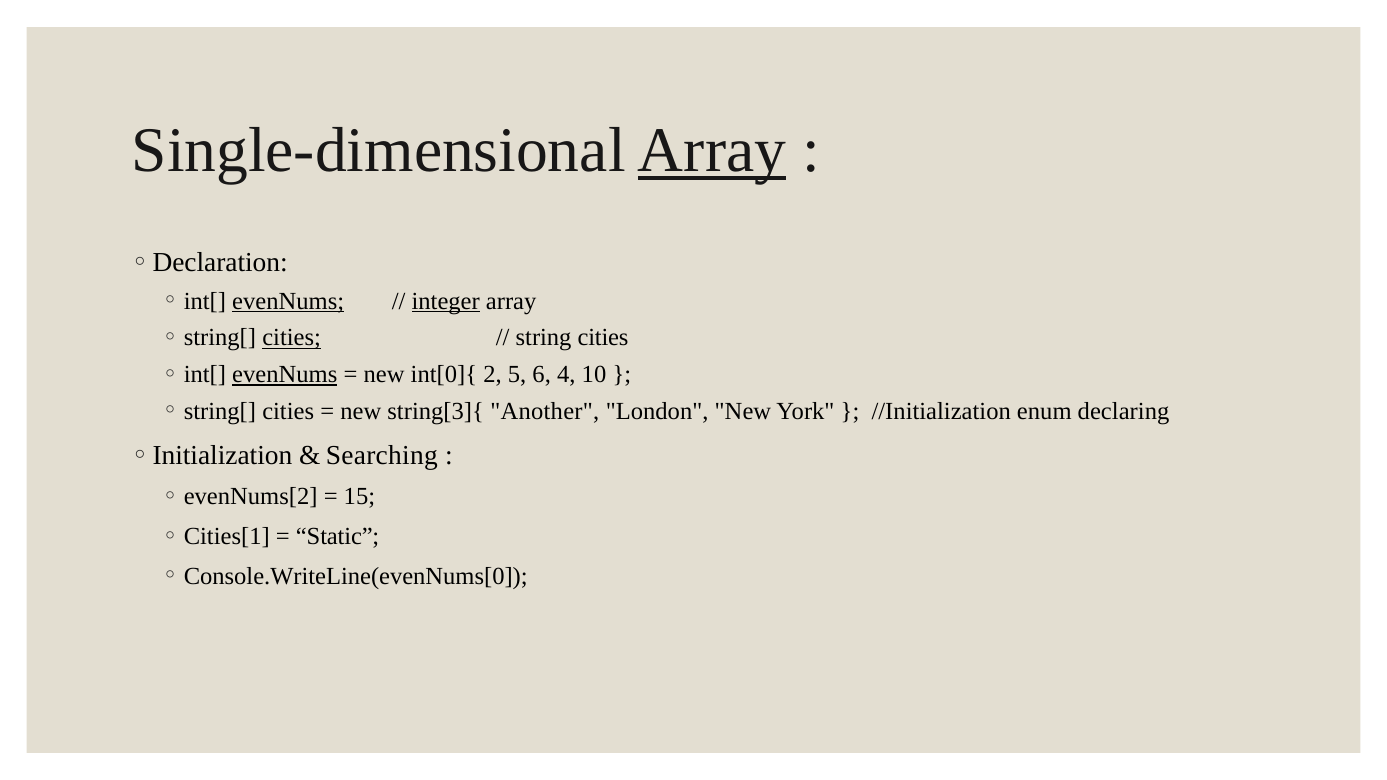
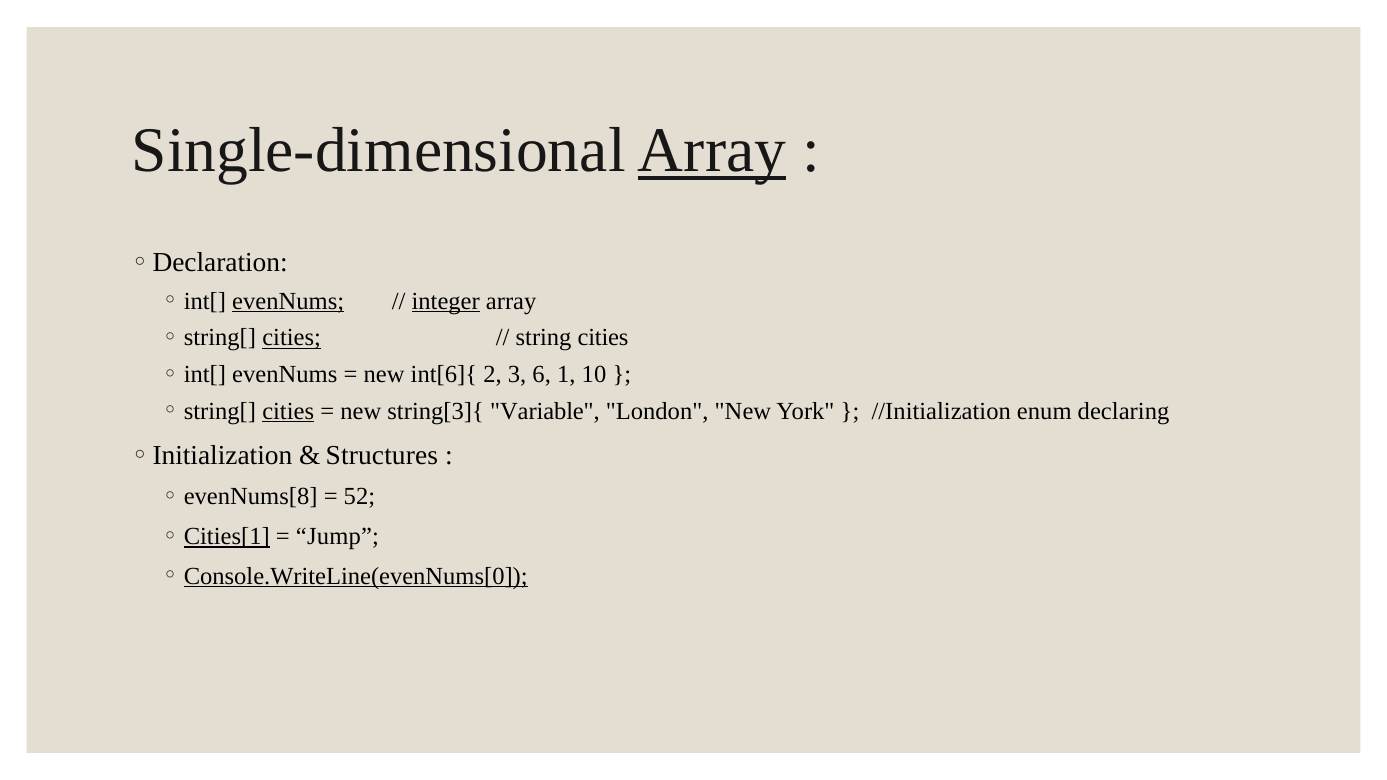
evenNums at (285, 375) underline: present -> none
int[0]{: int[0]{ -> int[6]{
5: 5 -> 3
4: 4 -> 1
cities at (288, 411) underline: none -> present
Another: Another -> Variable
Searching: Searching -> Structures
evenNums[2: evenNums[2 -> evenNums[8
15: 15 -> 52
Cities[1 underline: none -> present
Static: Static -> Jump
Console.WriteLine(evenNums[0 underline: none -> present
